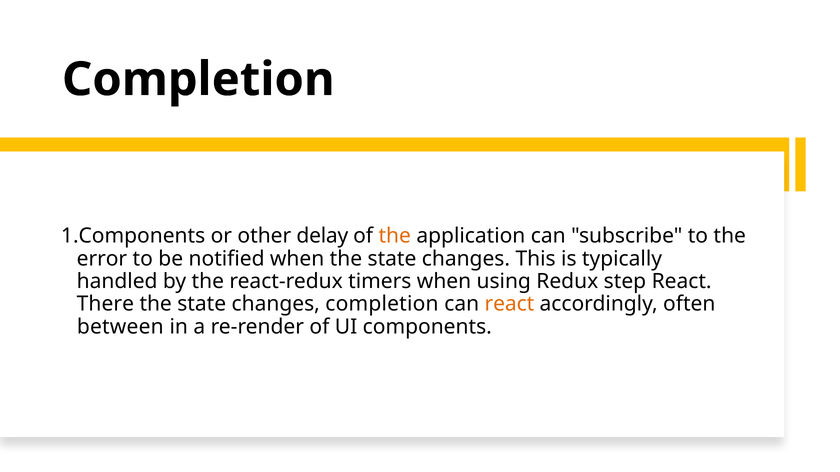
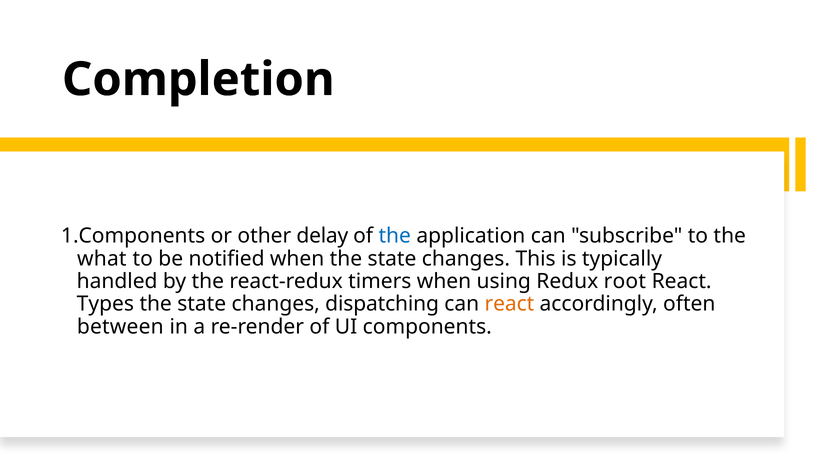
the at (395, 236) colour: orange -> blue
error: error -> what
step: step -> root
There: There -> Types
changes completion: completion -> dispatching
